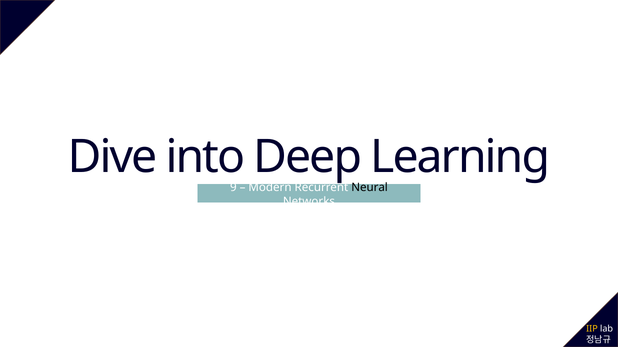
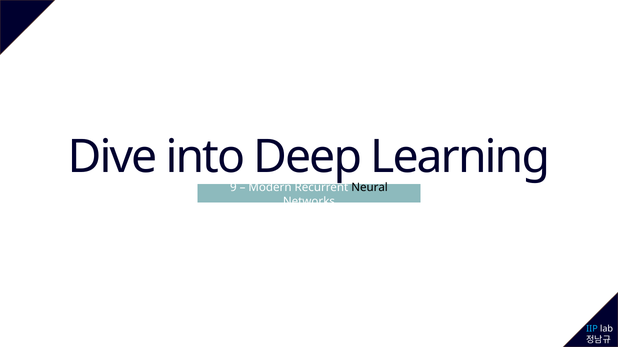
IIP colour: yellow -> light blue
